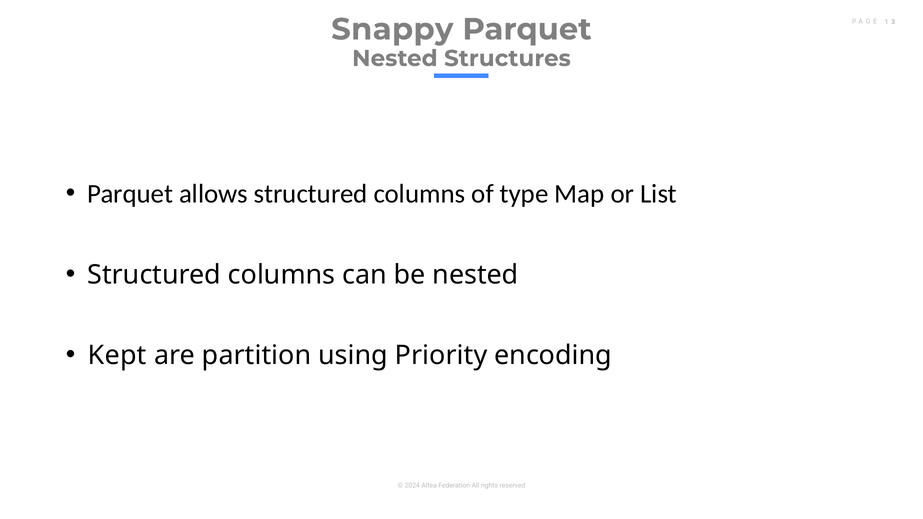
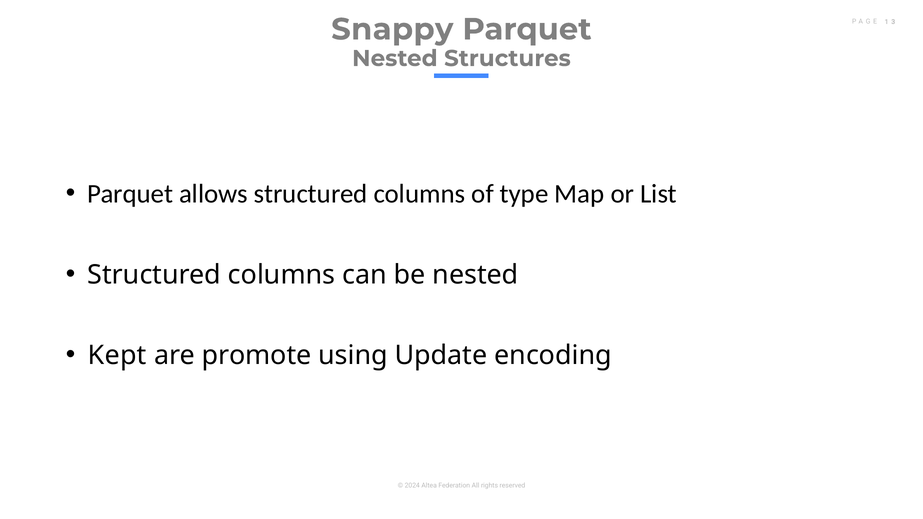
partition: partition -> promote
Priority: Priority -> Update
